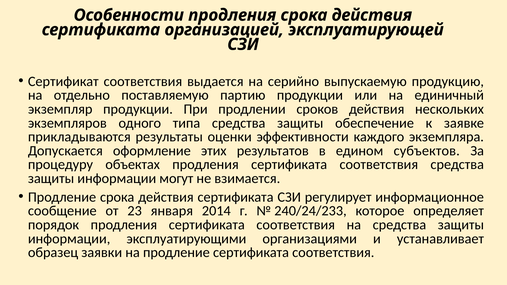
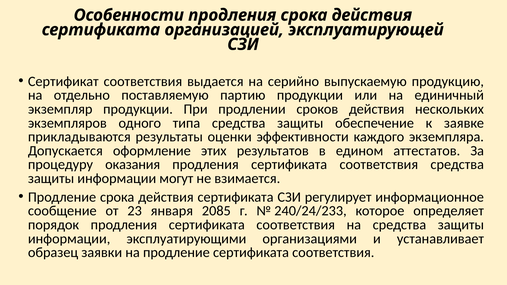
субъектов: субъектов -> аттестатов
объектах: объектах -> оказания
2014: 2014 -> 2085
